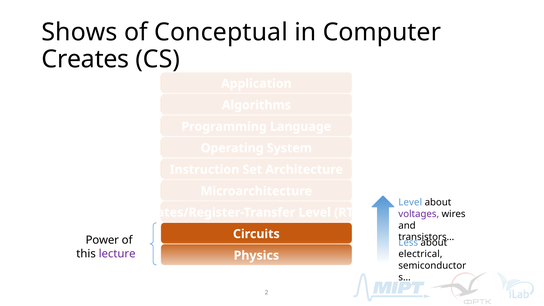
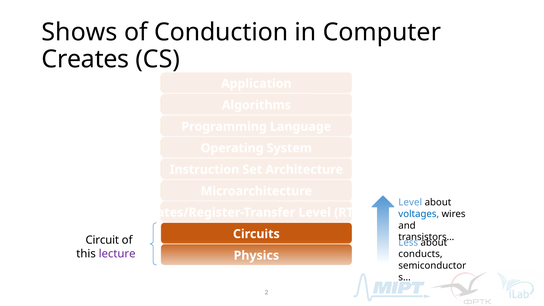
Conceptual: Conceptual -> Conduction
voltages colour: purple -> blue
Power: Power -> Circuit
electrical: electrical -> conducts
